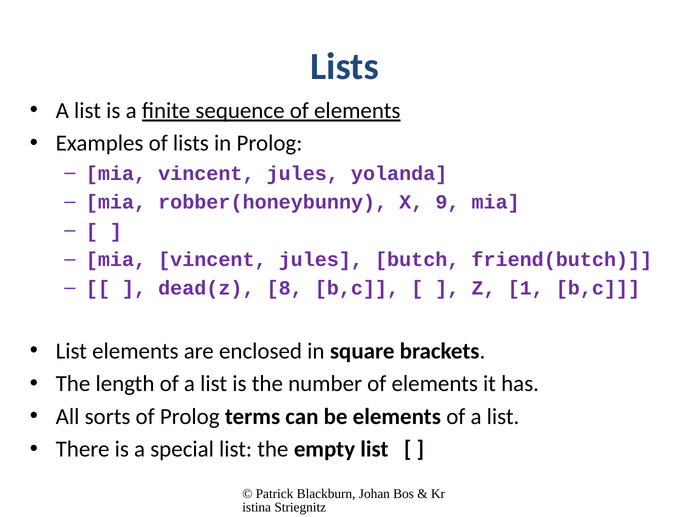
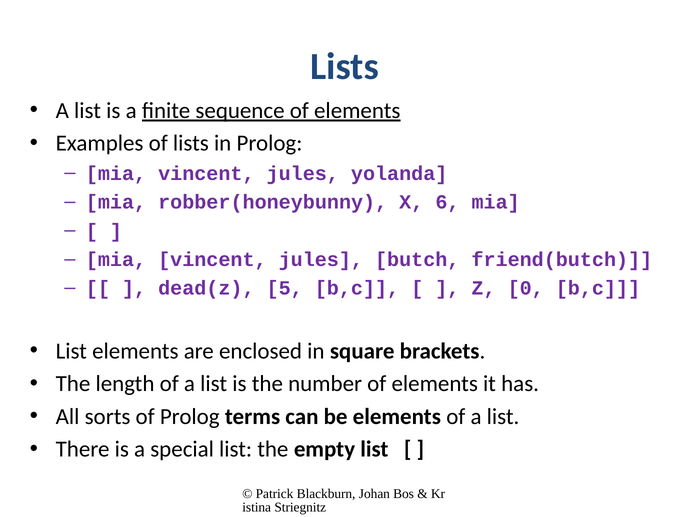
9: 9 -> 6
8: 8 -> 5
1: 1 -> 0
